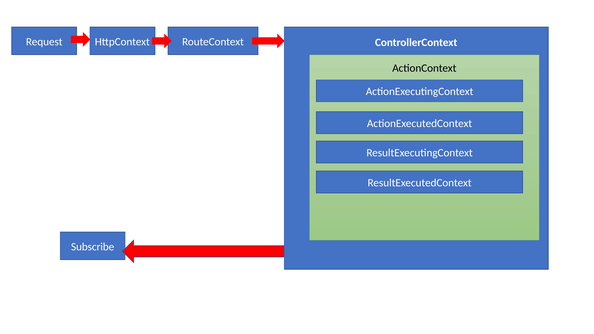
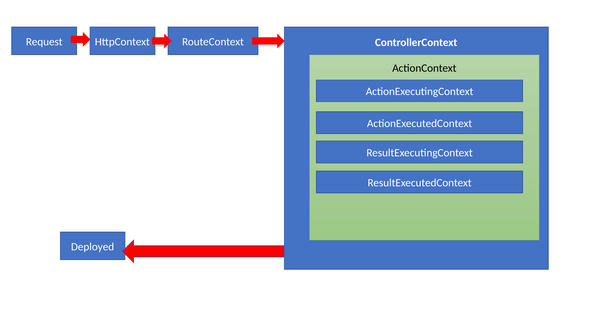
Subscribe: Subscribe -> Deployed
